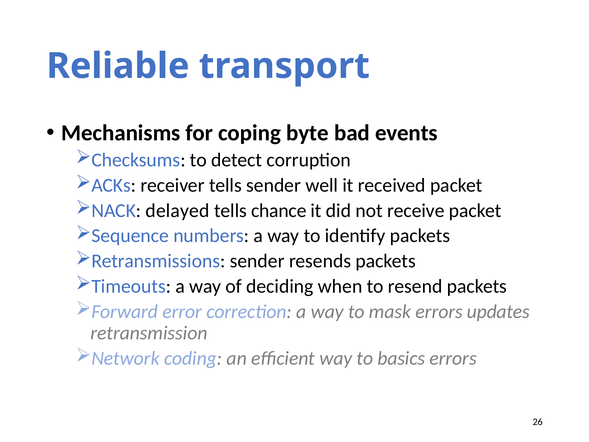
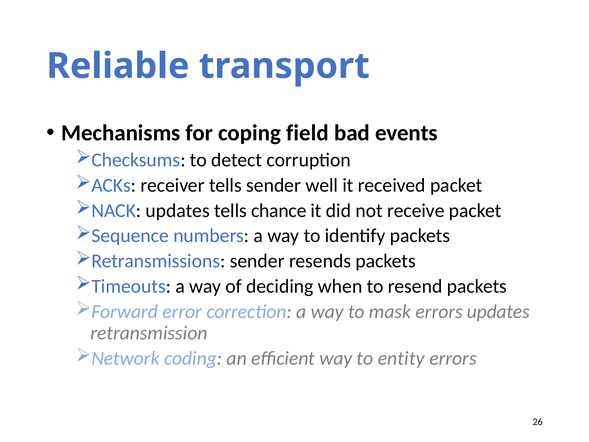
byte: byte -> field
NACK delayed: delayed -> updates
basics: basics -> entity
